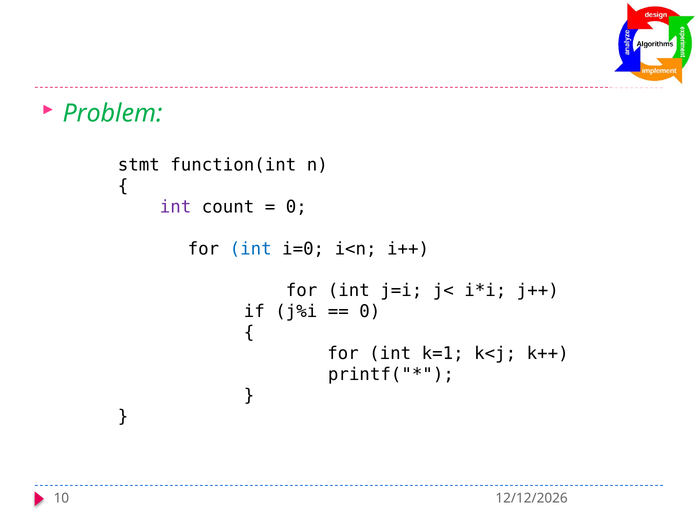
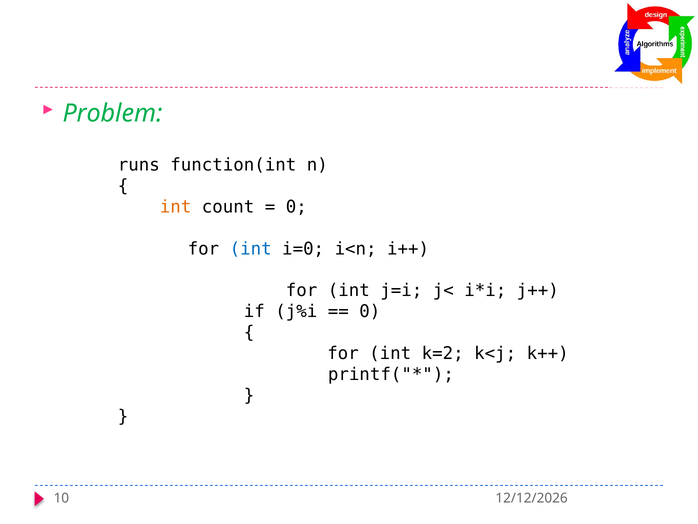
stmt: stmt -> runs
int at (176, 207) colour: purple -> orange
k=1: k=1 -> k=2
